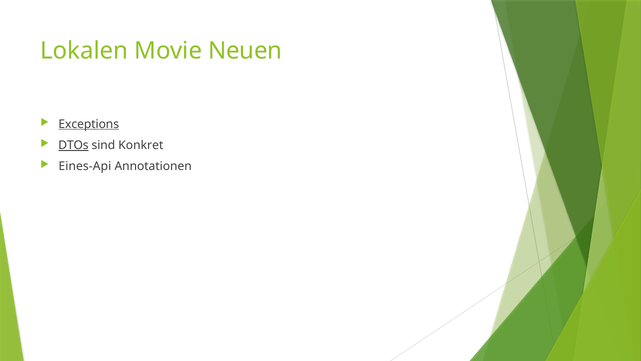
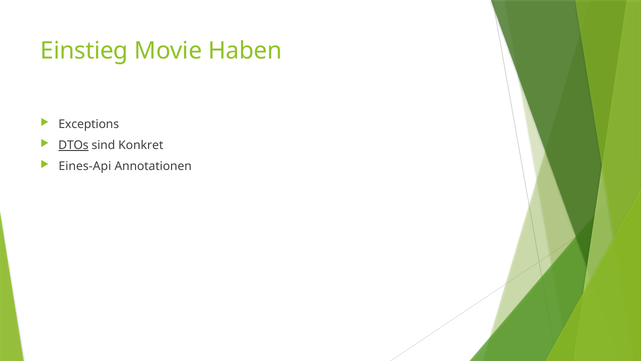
Lokalen: Lokalen -> Einstieg
Neuen: Neuen -> Haben
Exceptions underline: present -> none
